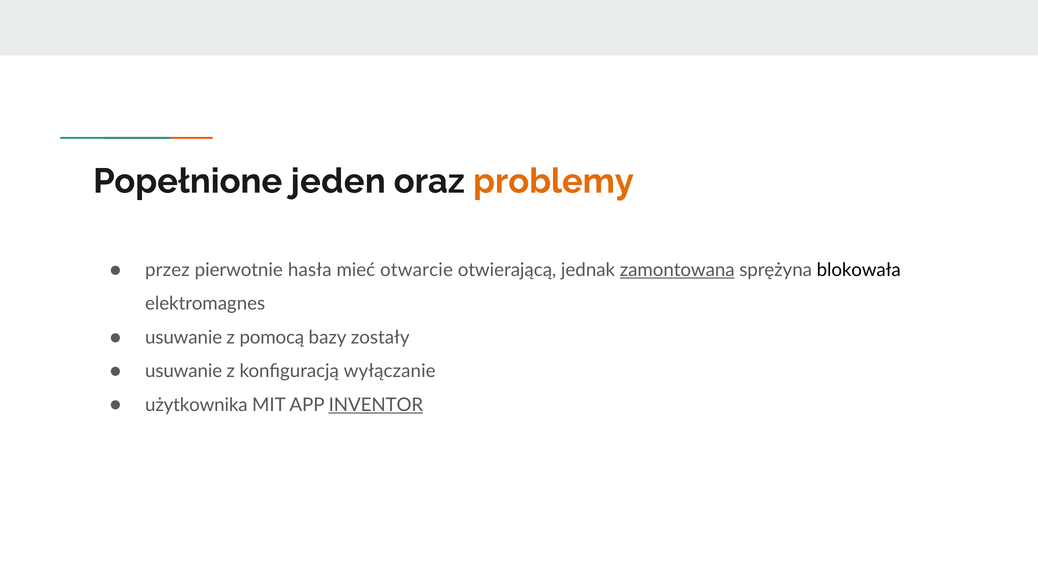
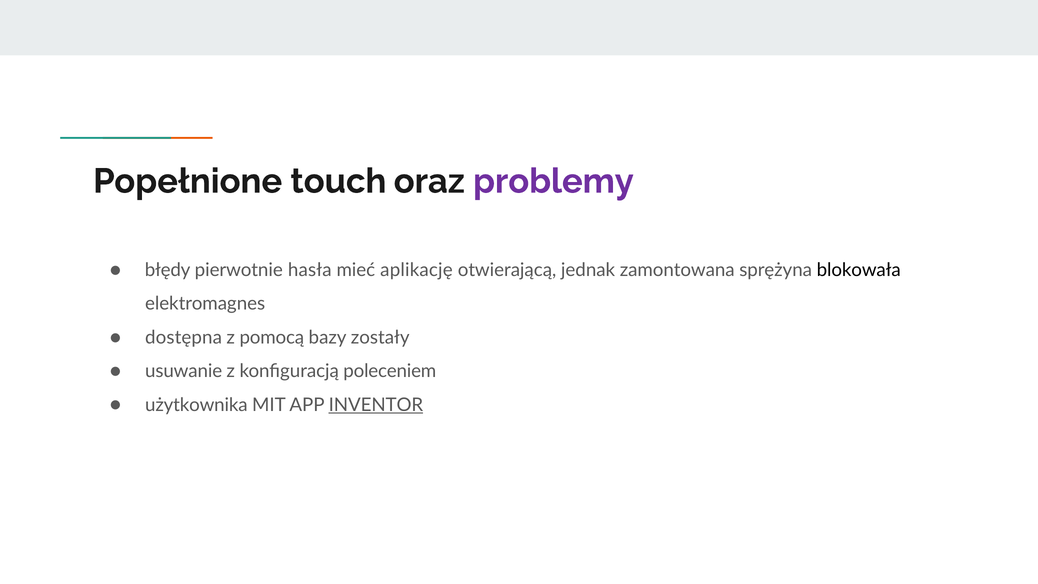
jeden: jeden -> touch
problemy colour: orange -> purple
przez: przez -> błędy
otwarcie: otwarcie -> aplikację
zamontowana underline: present -> none
usuwanie at (184, 337): usuwanie -> dostępna
wyłączanie: wyłączanie -> poleceniem
